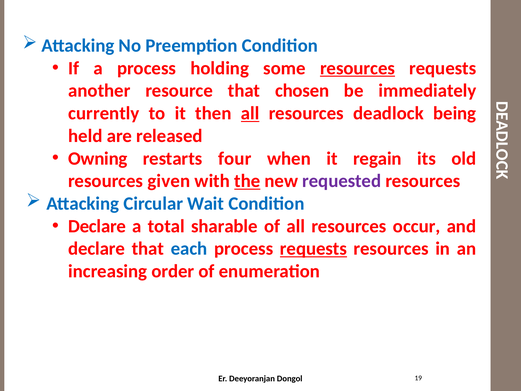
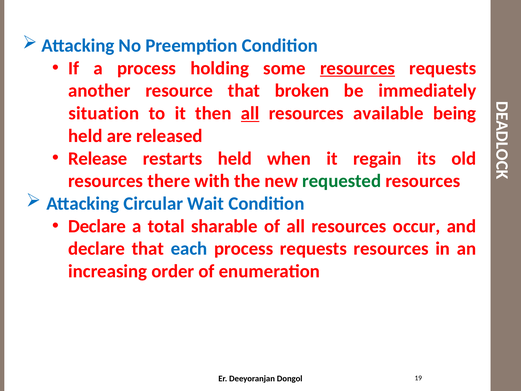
chosen: chosen -> broken
currently: currently -> situation
deadlock: deadlock -> available
Owning: Owning -> Release
restarts four: four -> held
given: given -> there
the underline: present -> none
requested colour: purple -> green
requests at (313, 249) underline: present -> none
